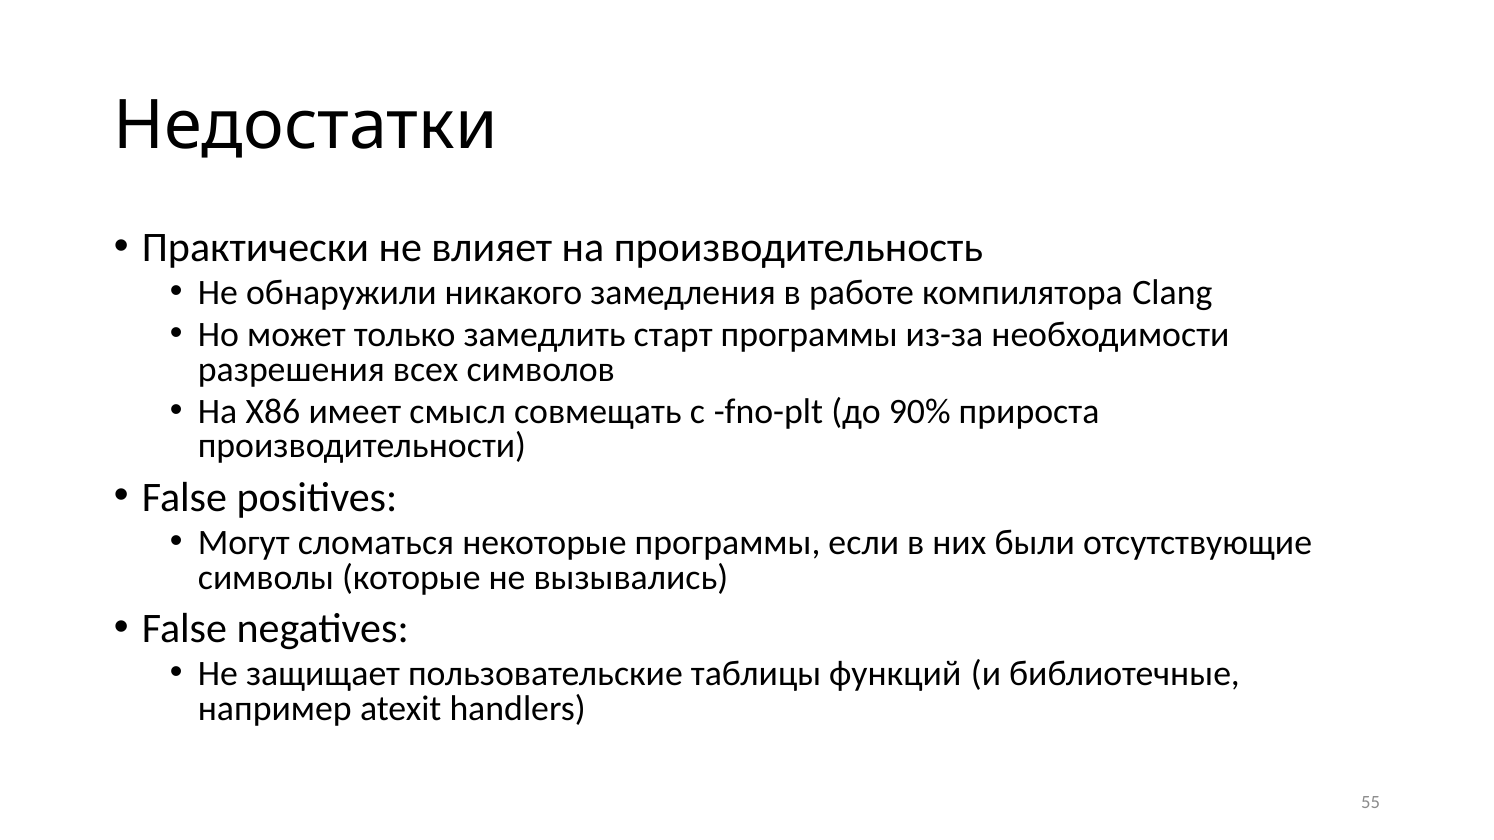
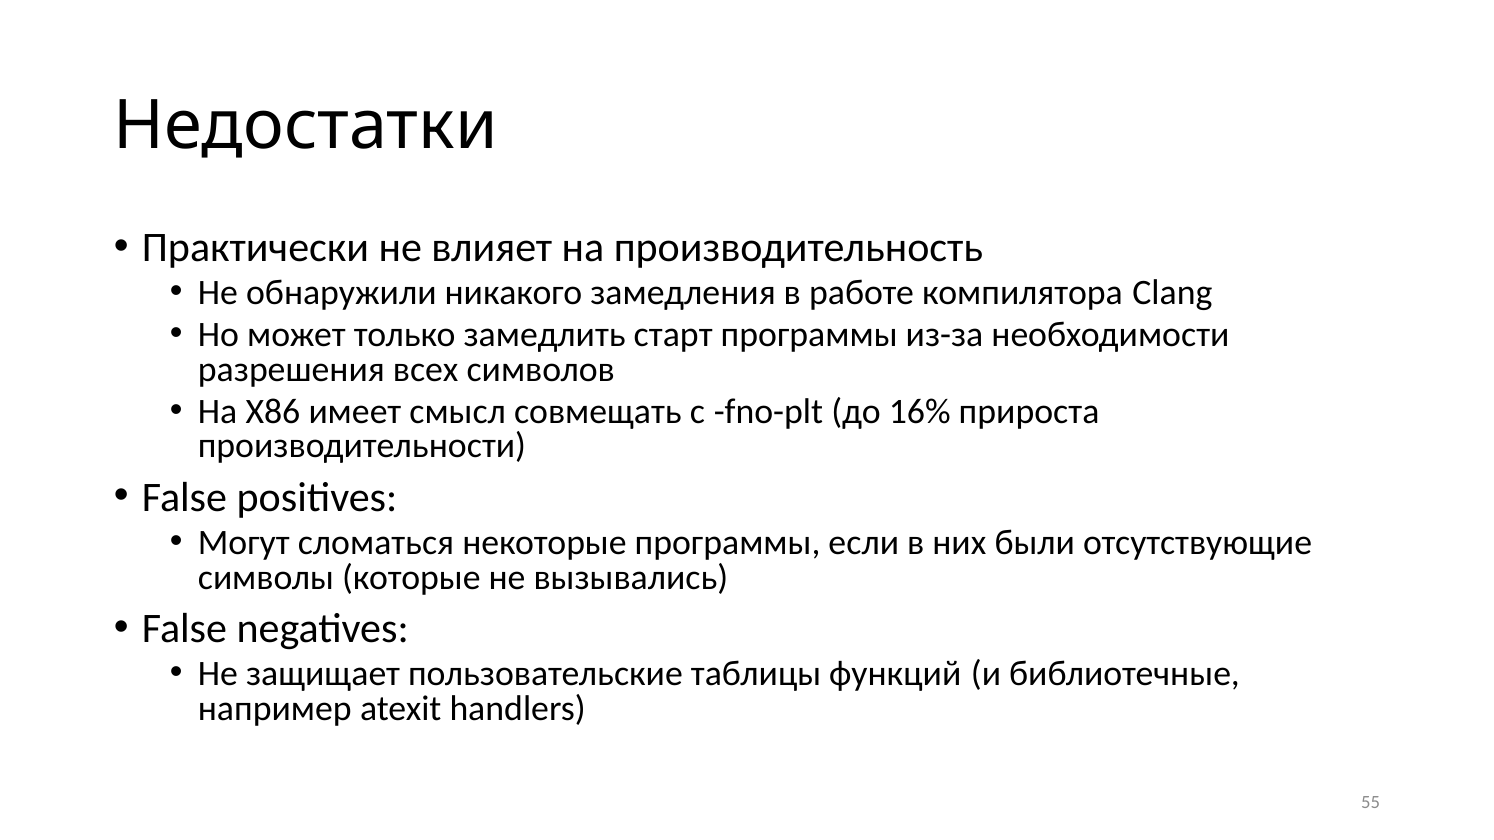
90%: 90% -> 16%
